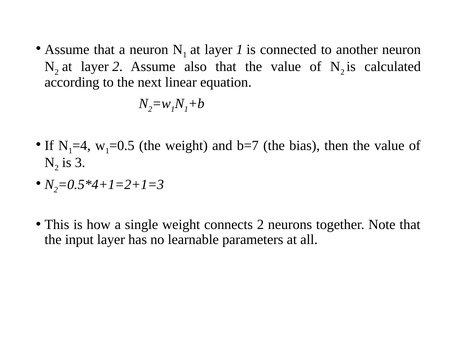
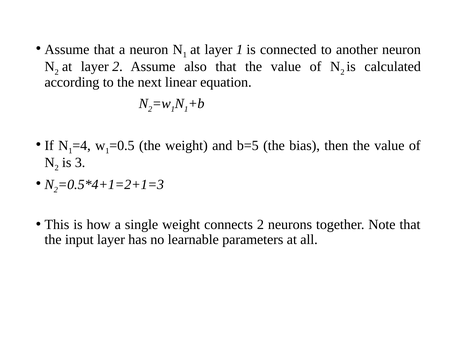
b=7: b=7 -> b=5
